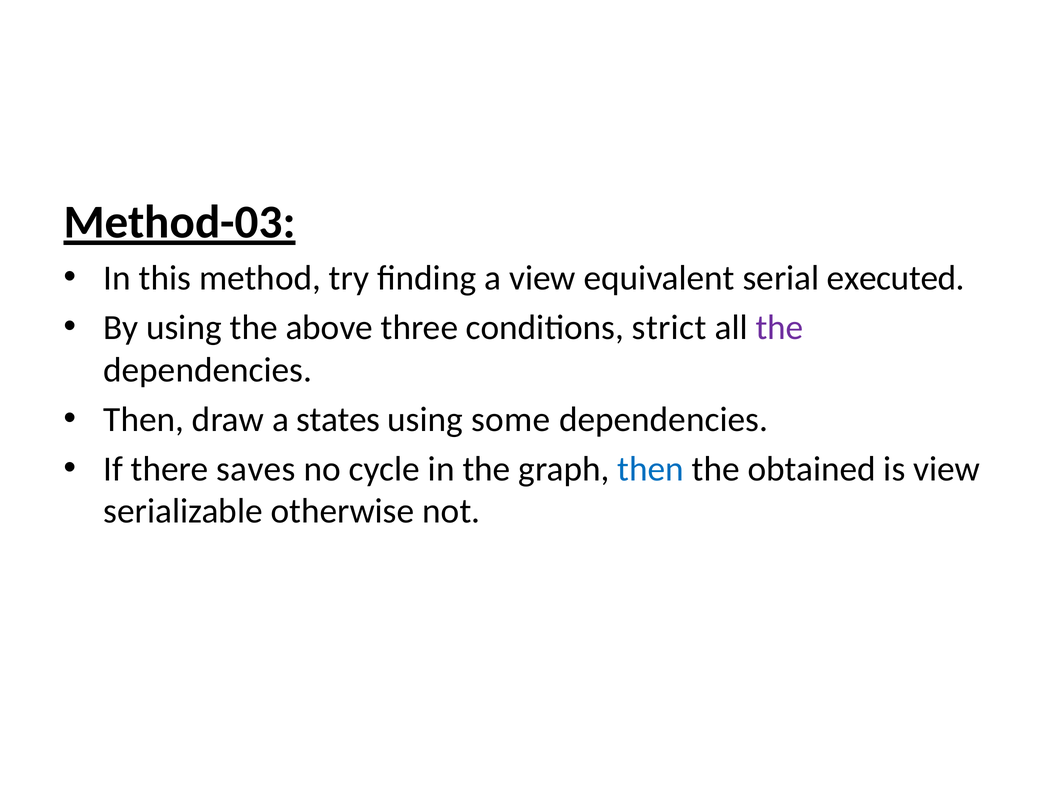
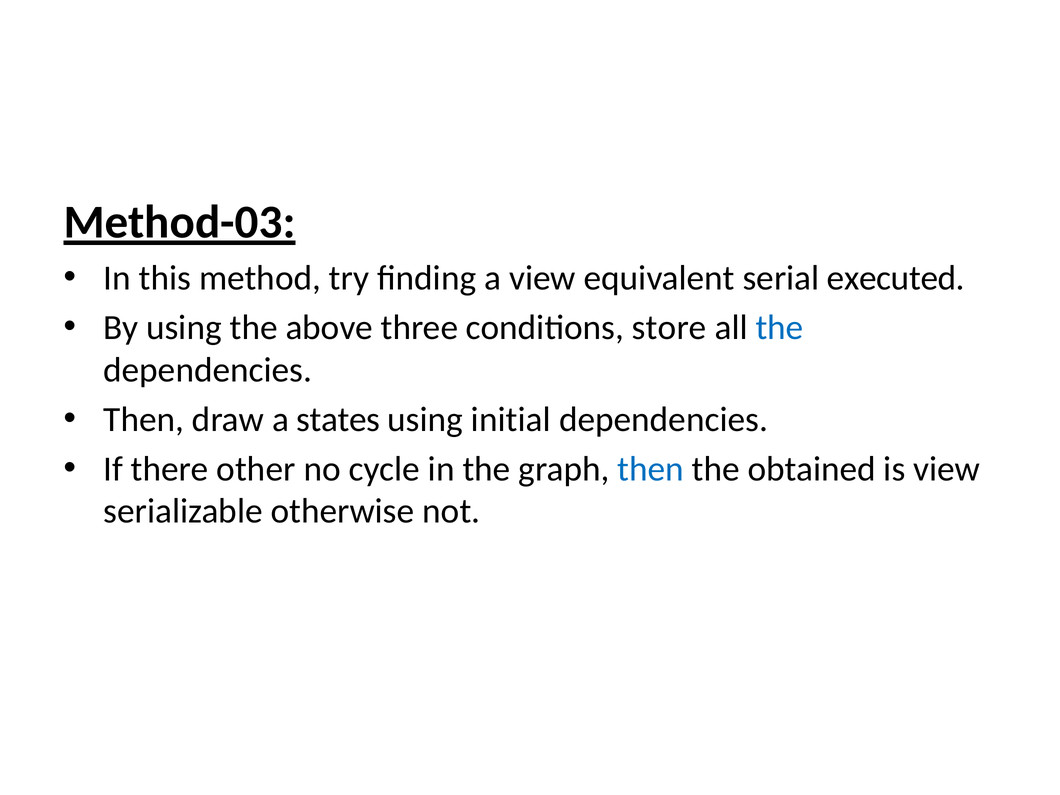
strict: strict -> store
the at (780, 328) colour: purple -> blue
some: some -> initial
saves: saves -> other
